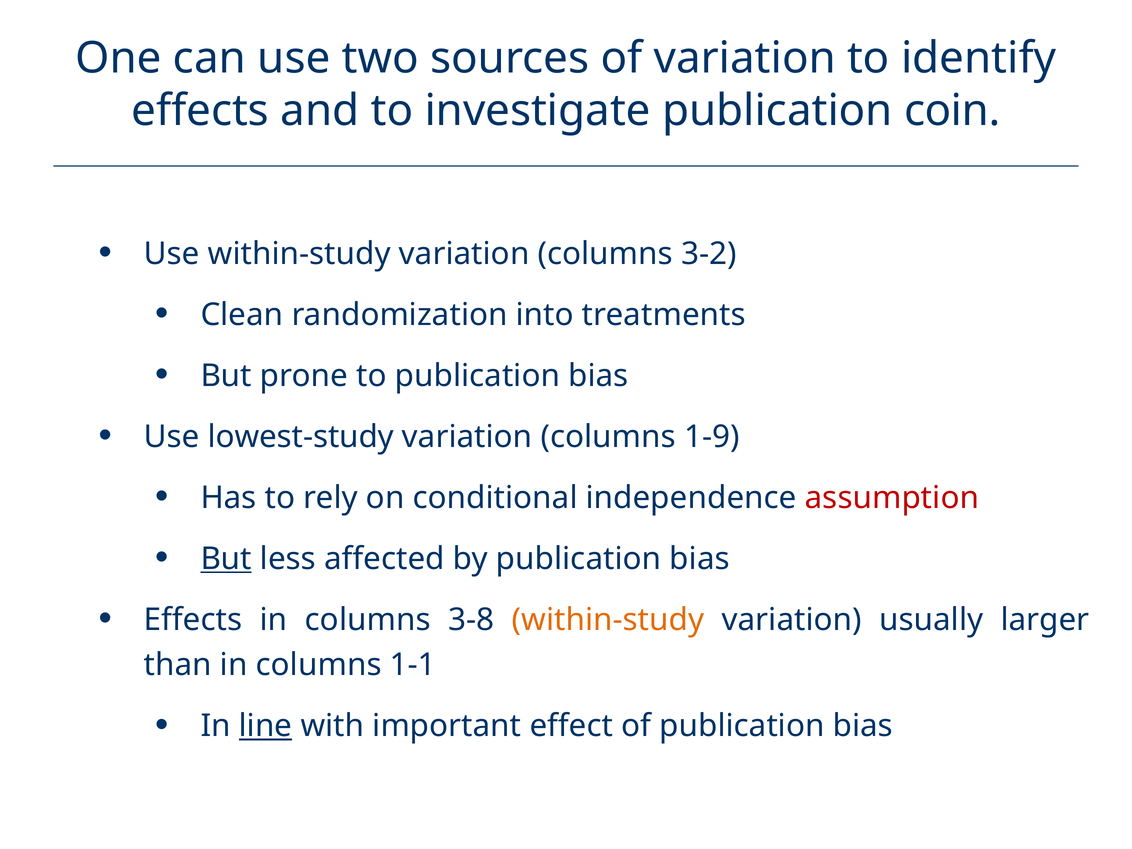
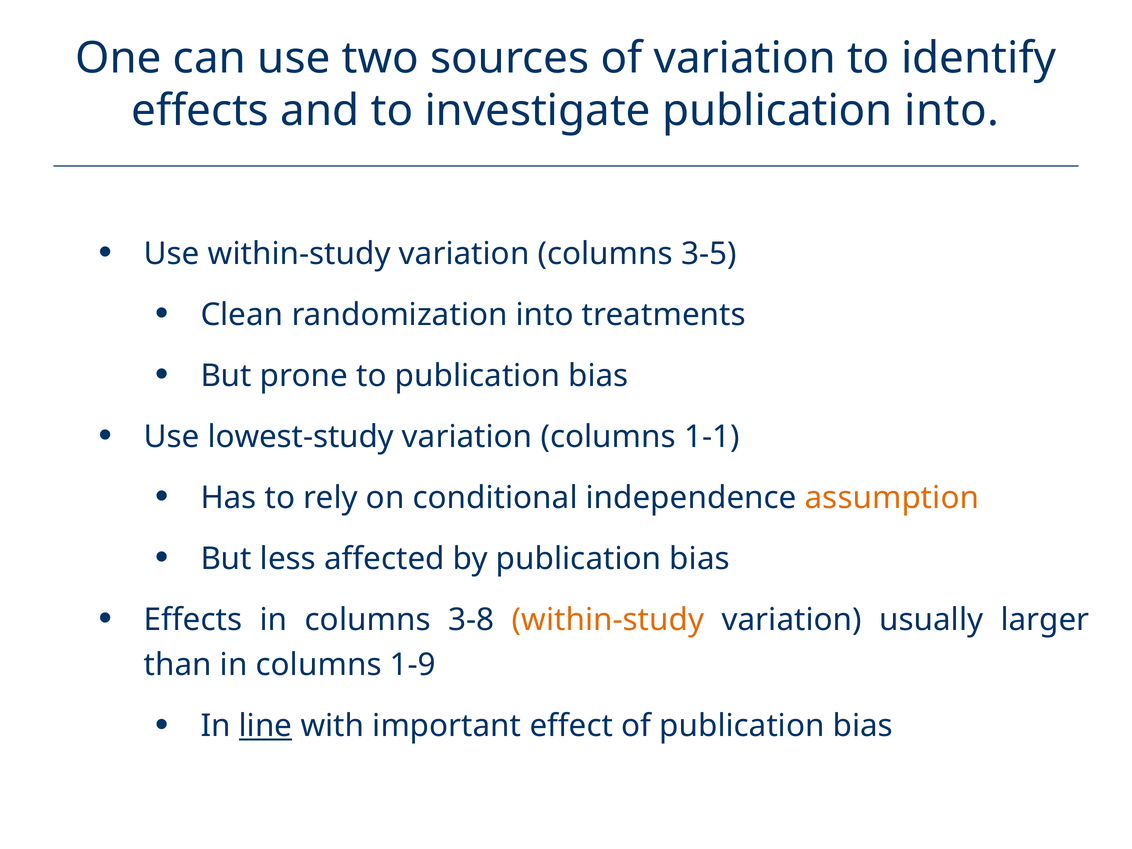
publication coin: coin -> into
3-2: 3-2 -> 3-5
1-9: 1-9 -> 1-1
assumption colour: red -> orange
But at (226, 559) underline: present -> none
1-1: 1-1 -> 1-9
